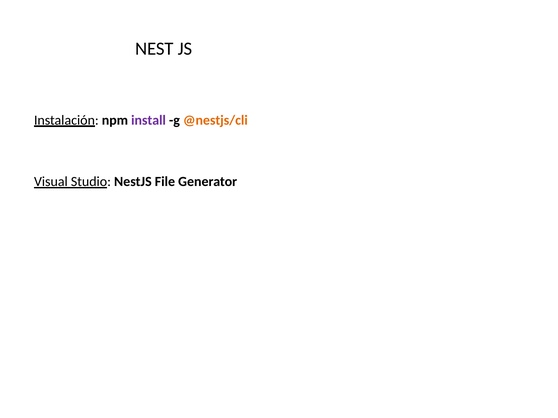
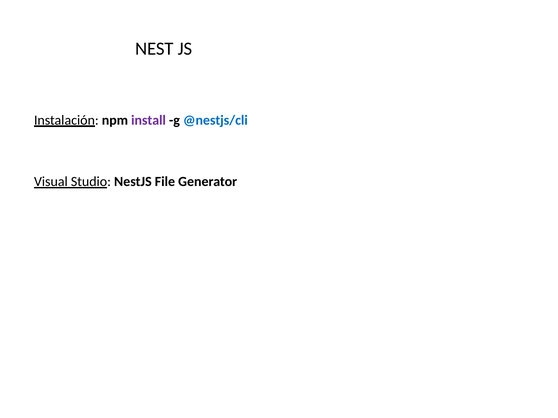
@nestjs/cli colour: orange -> blue
